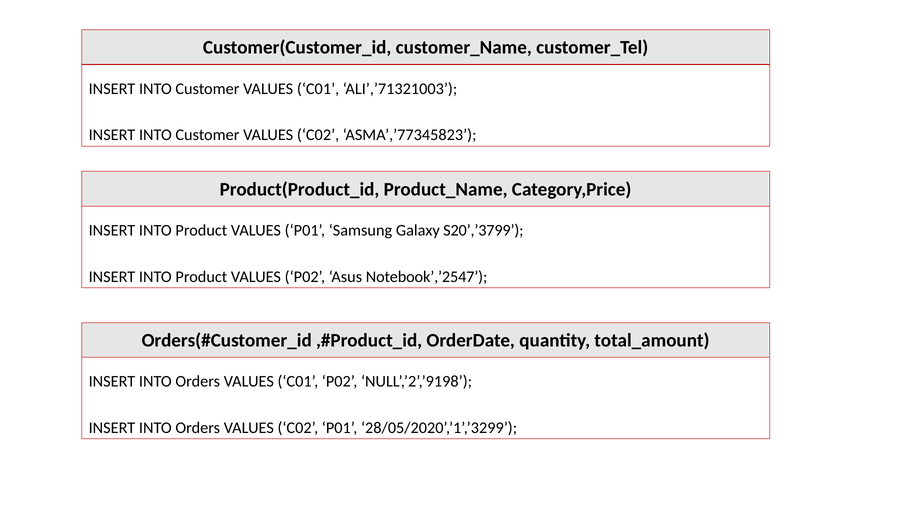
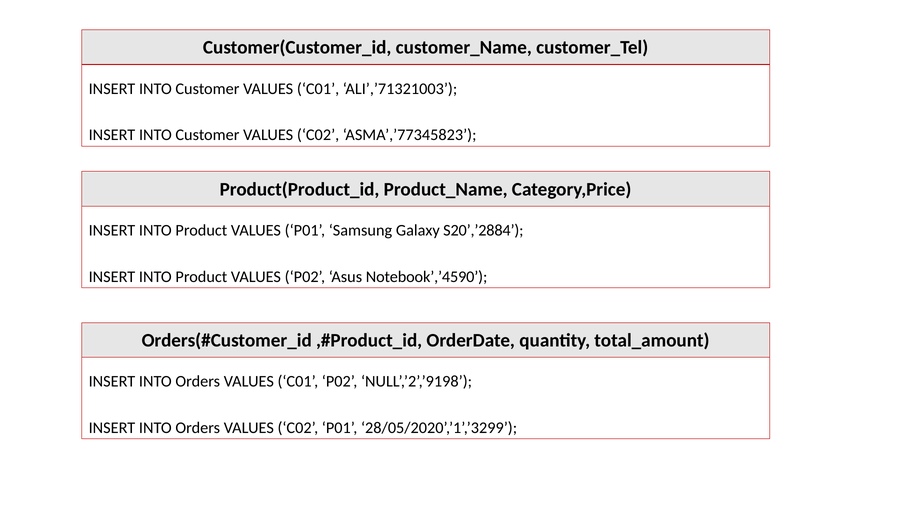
S20’,’3799: S20’,’3799 -> S20’,’2884
Notebook’,’2547: Notebook’,’2547 -> Notebook’,’4590
